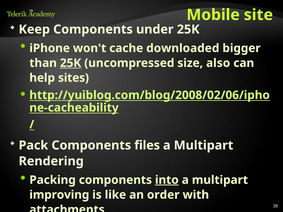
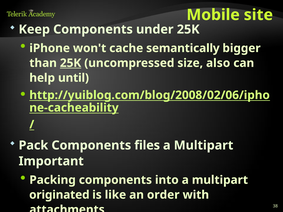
downloaded: downloaded -> semantically
sites: sites -> until
Rendering: Rendering -> Important
into underline: present -> none
improving: improving -> originated
